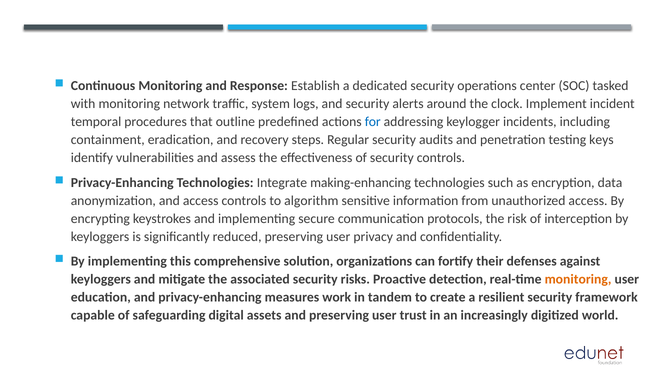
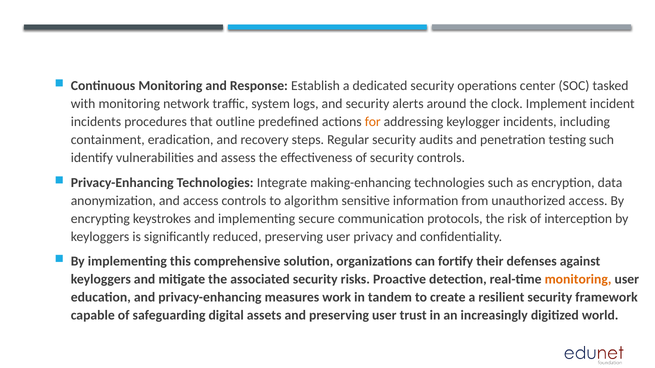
temporal at (96, 122): temporal -> incidents
for colour: blue -> orange
testing keys: keys -> such
